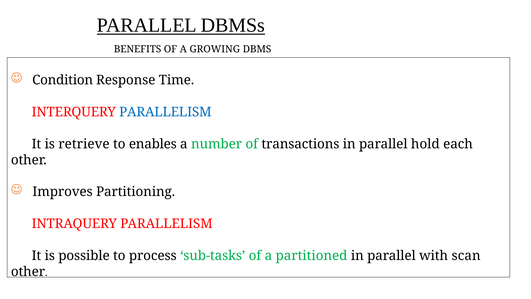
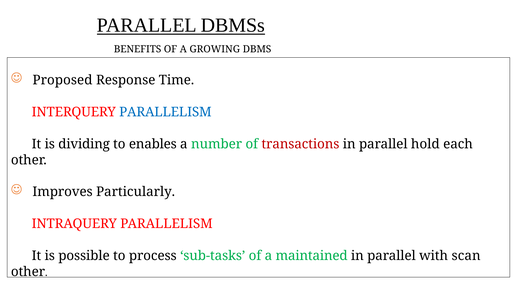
Condition: Condition -> Proposed
retrieve: retrieve -> dividing
transactions colour: black -> red
Partitioning: Partitioning -> Particularly
partitioned: partitioned -> maintained
